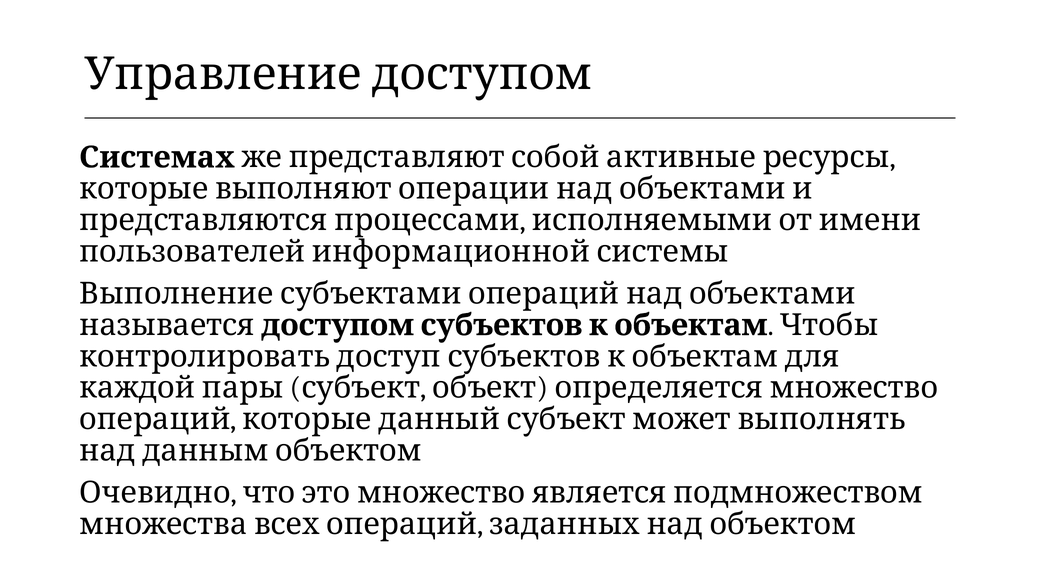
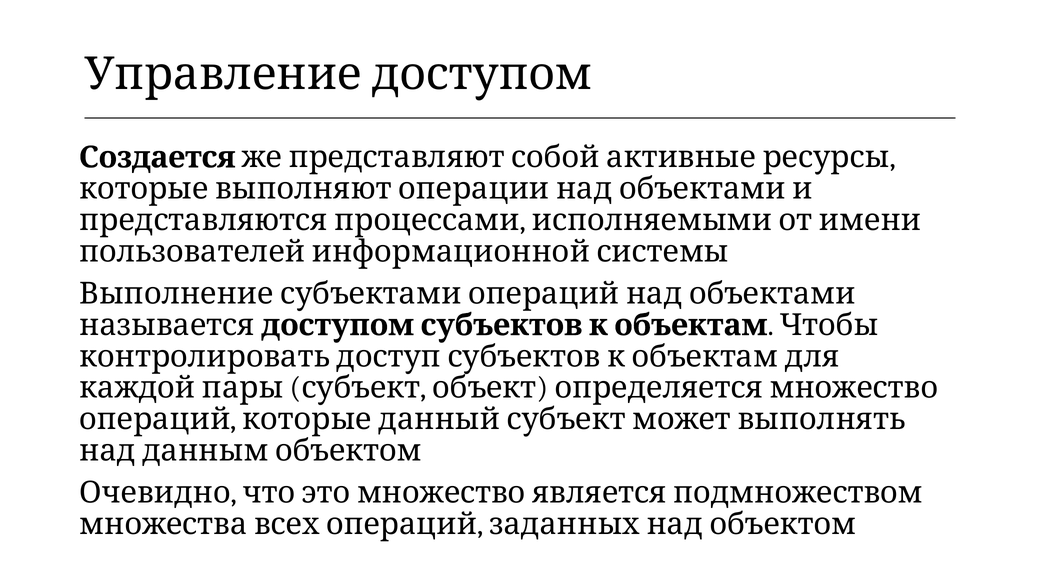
Системах: Системах -> Создается
